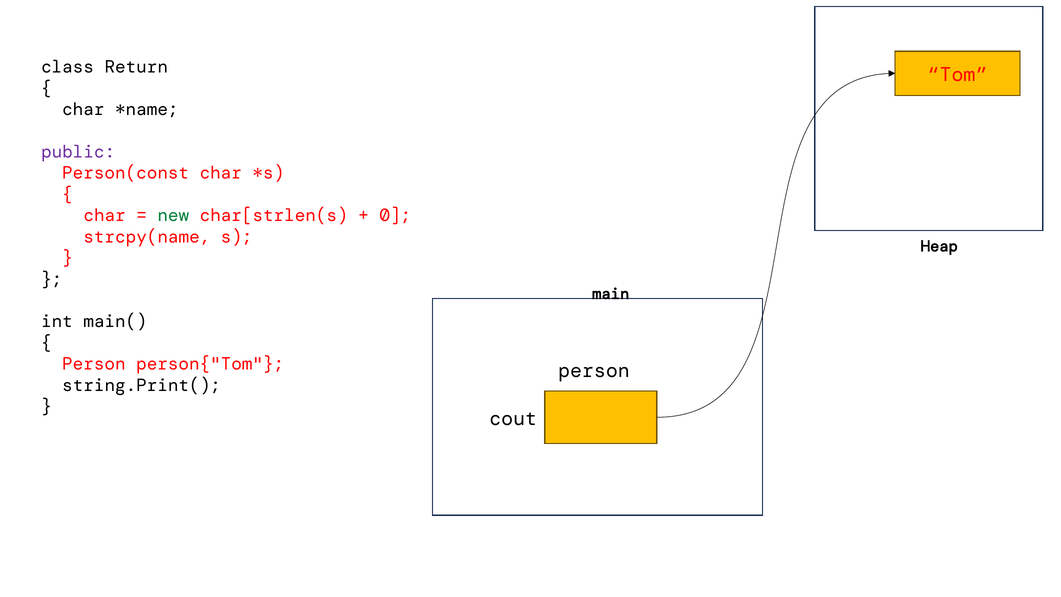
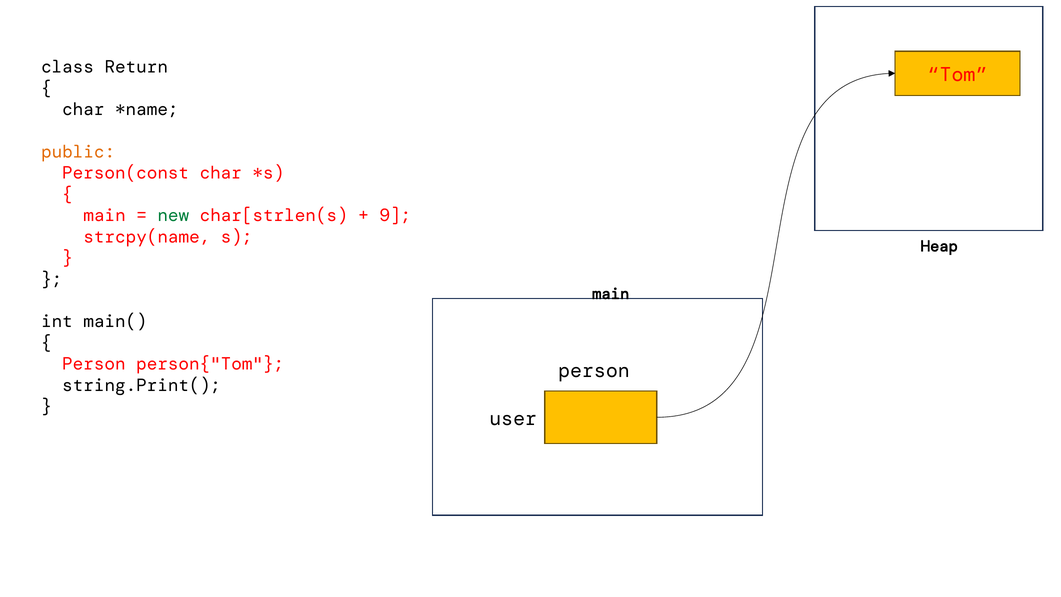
public colour: purple -> orange
char at (105, 215): char -> main
0: 0 -> 9
cout: cout -> user
